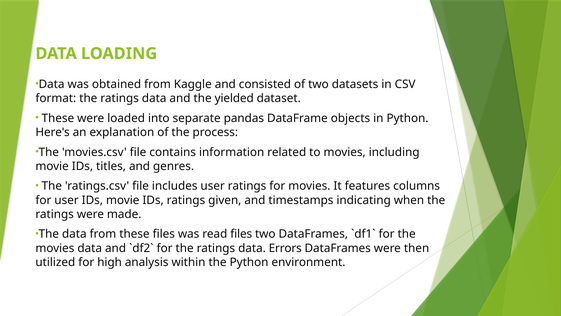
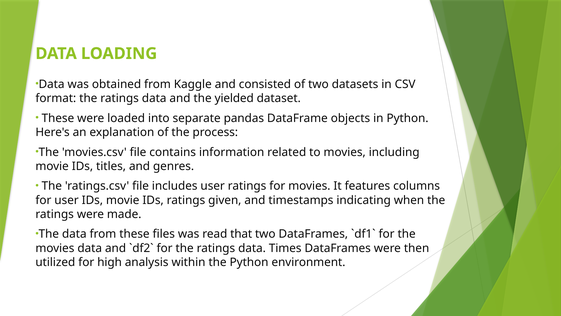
read files: files -> that
Errors: Errors -> Times
